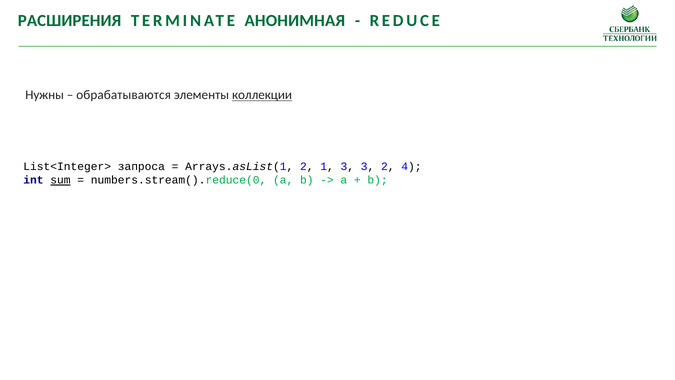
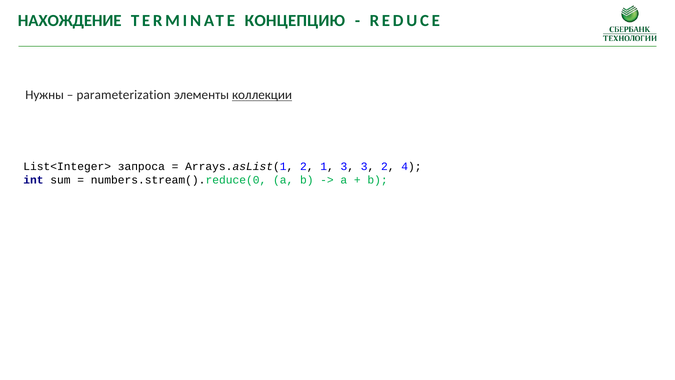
РАСШИРЕНИЯ: РАСШИРЕНИЯ -> НАХОЖДЕНИЕ
АНОНИМНАЯ: АНОНИМНАЯ -> КОНЦЕПЦИЮ
обрабатываются: обрабатываются -> parameterization
sum underline: present -> none
